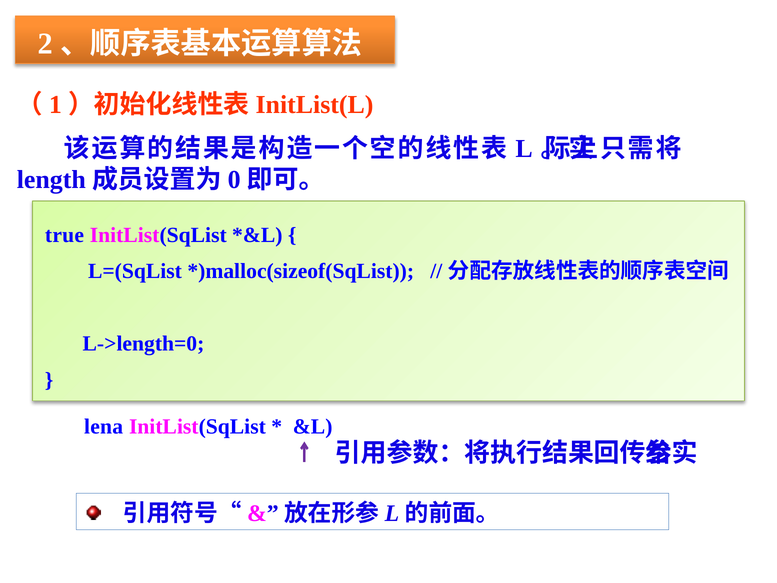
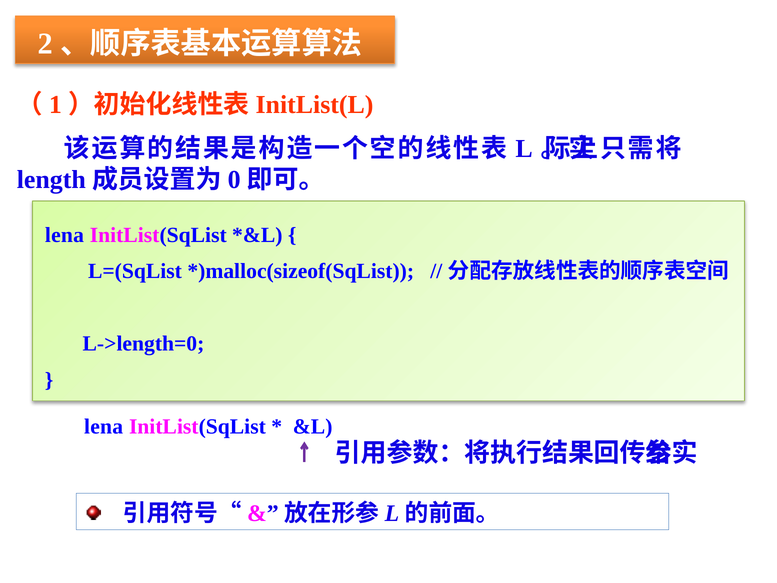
true at (64, 235): true -> lena
